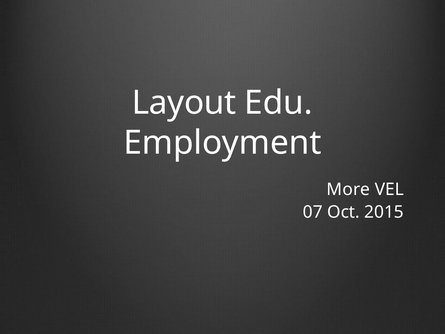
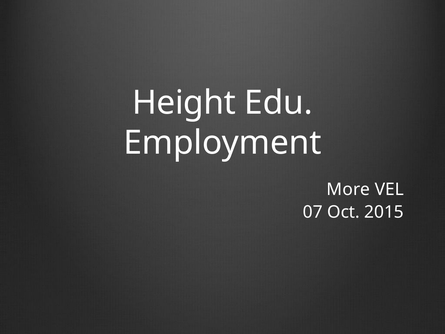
Layout: Layout -> Height
